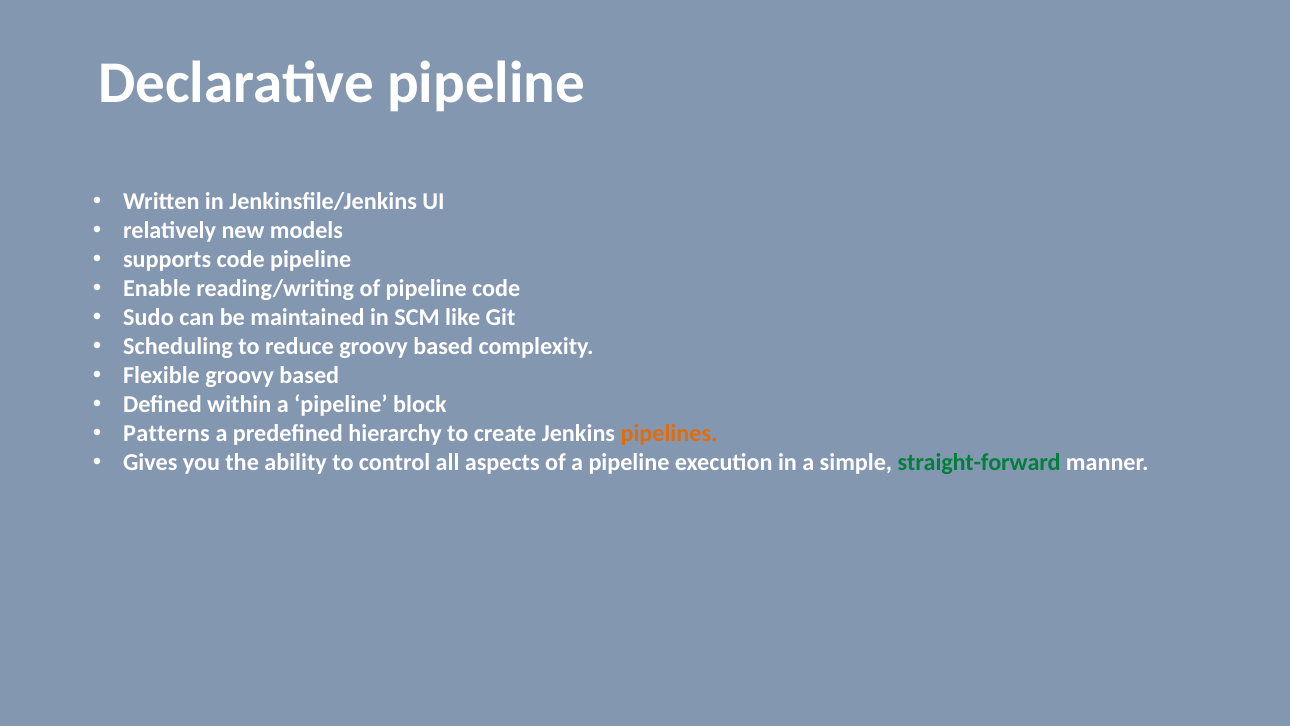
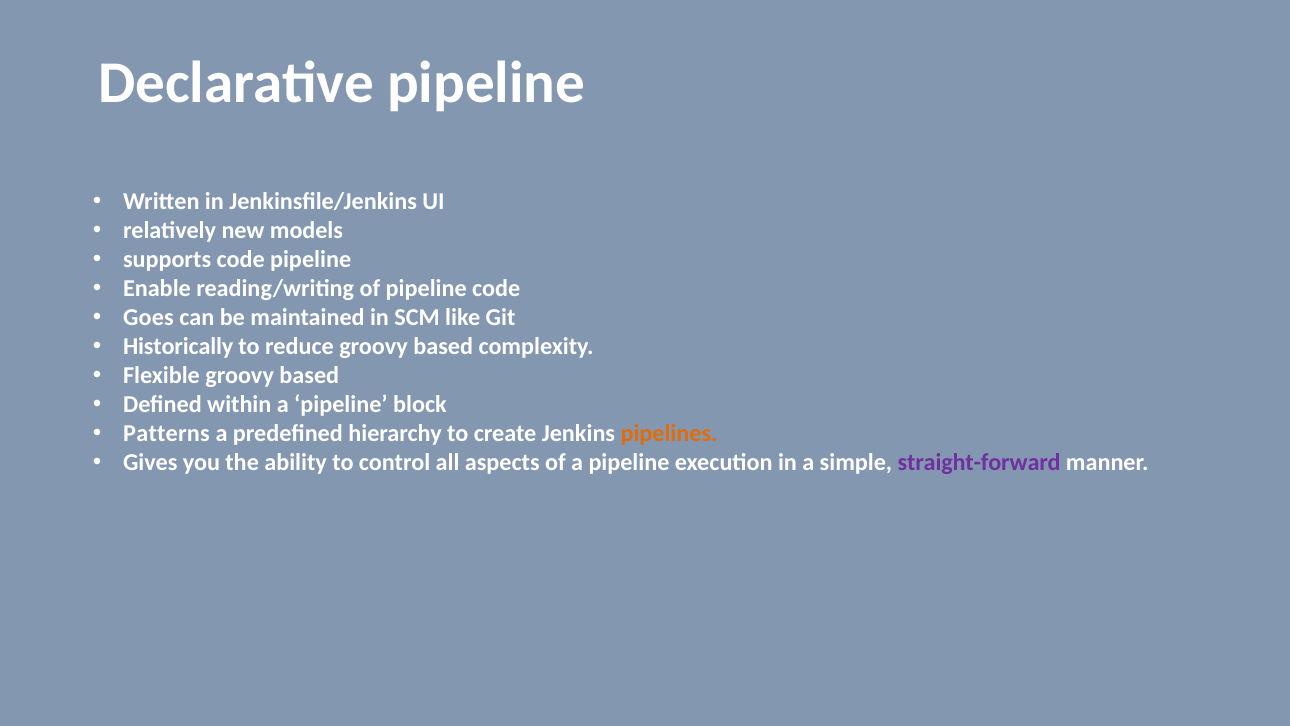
Sudo: Sudo -> Goes
Scheduling: Scheduling -> Historically
straight-forward colour: green -> purple
